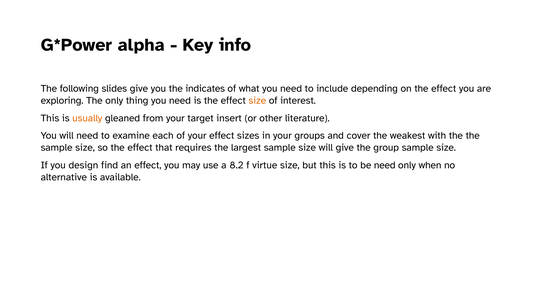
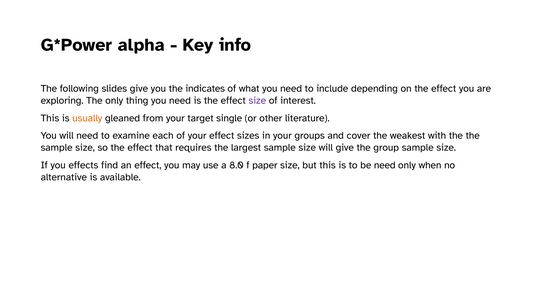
size at (257, 101) colour: orange -> purple
insert: insert -> single
design: design -> effects
8.2: 8.2 -> 8.0
virtue: virtue -> paper
